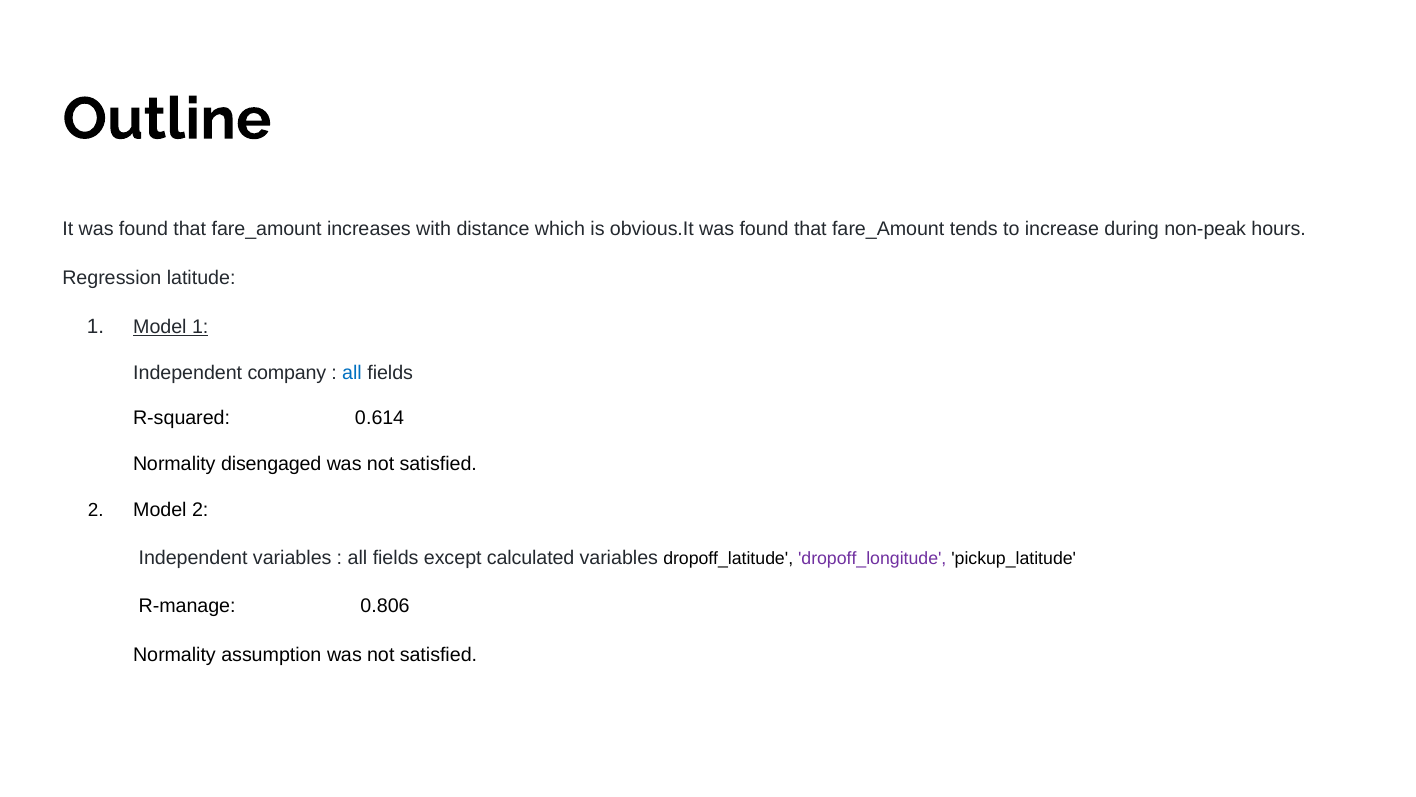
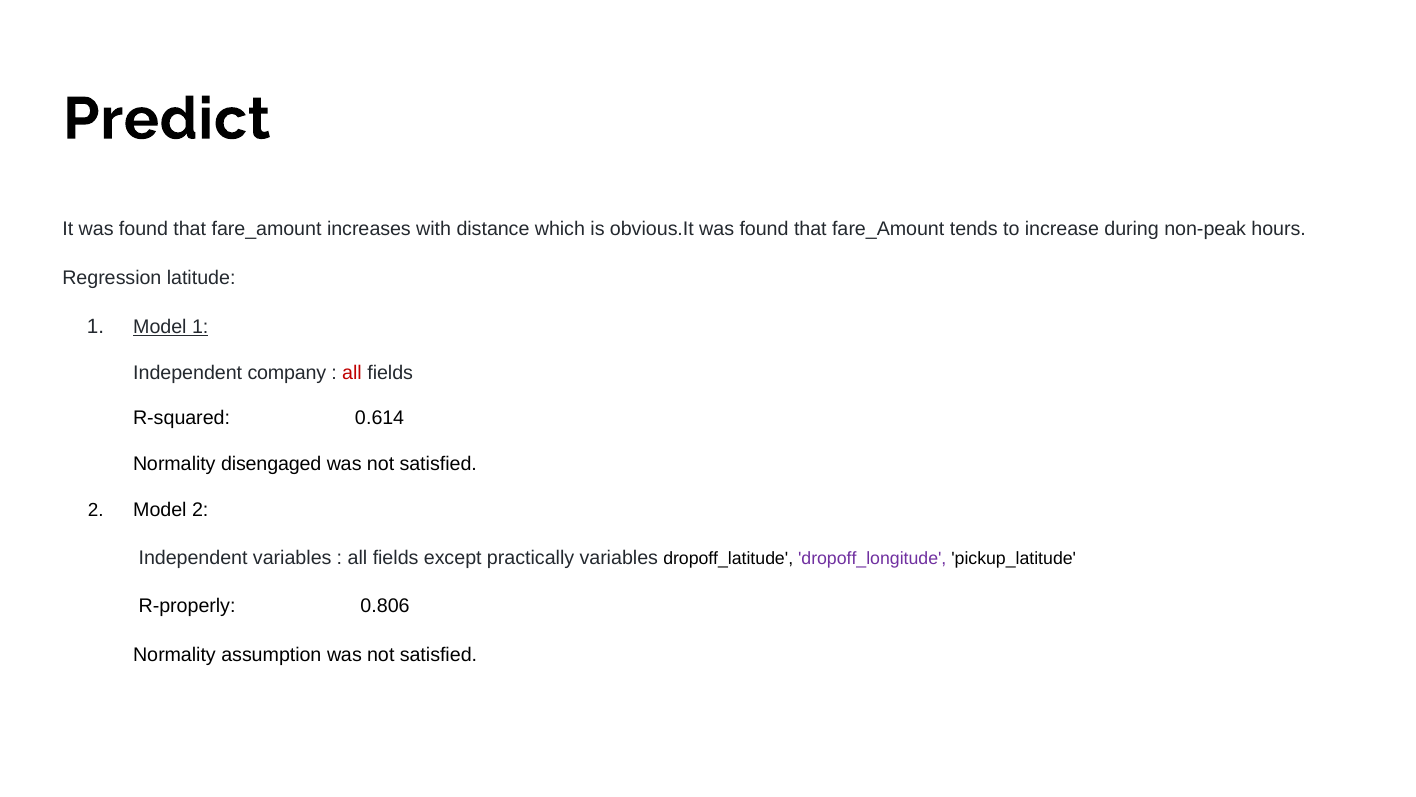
Outline: Outline -> Predict
all at (352, 372) colour: blue -> red
calculated: calculated -> practically
R-manage: R-manage -> R-properly
